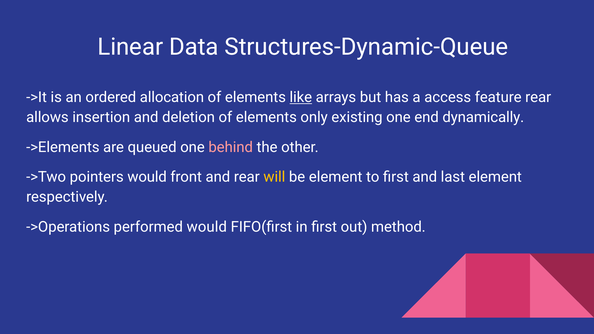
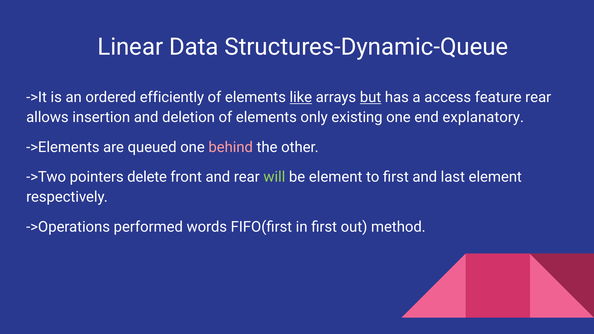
allocation: allocation -> efficiently
but underline: none -> present
dynamically: dynamically -> explanatory
pointers would: would -> delete
will colour: yellow -> light green
performed would: would -> words
